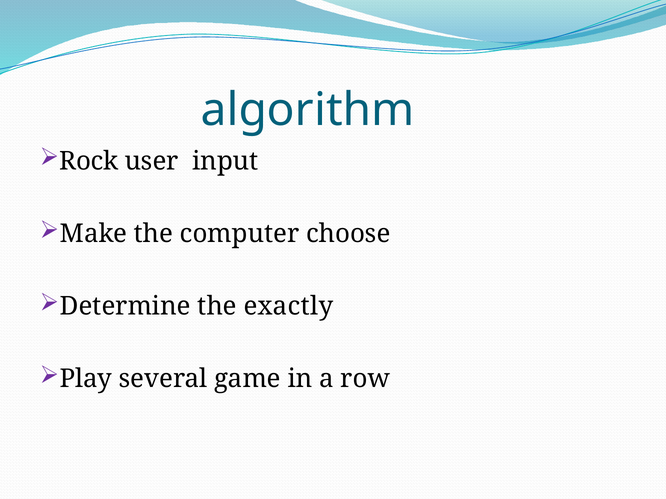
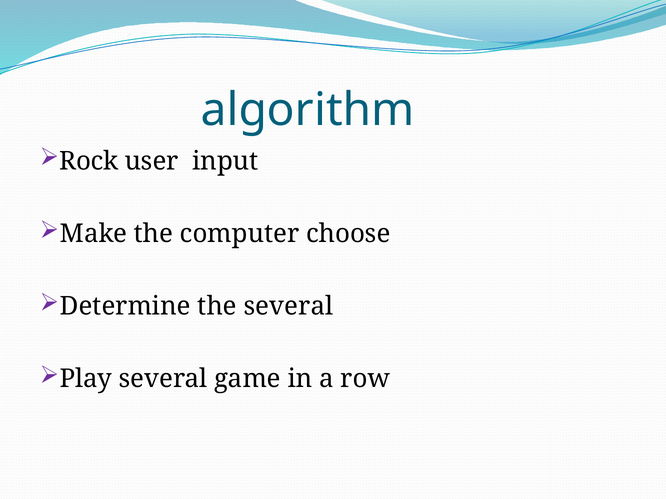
the exactly: exactly -> several
